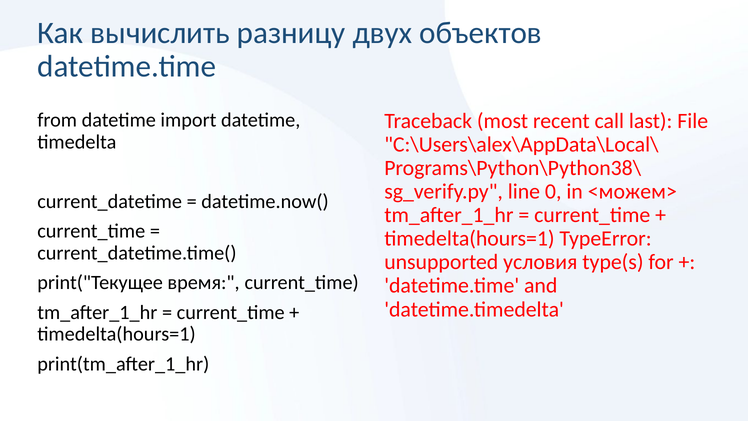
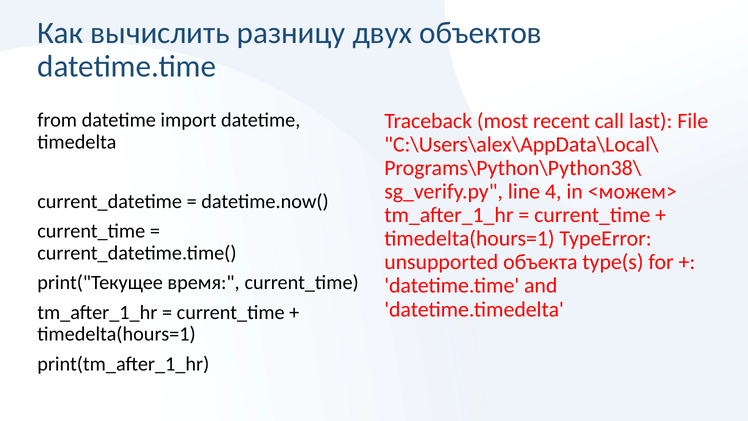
0: 0 -> 4
условия: условия -> объекта
